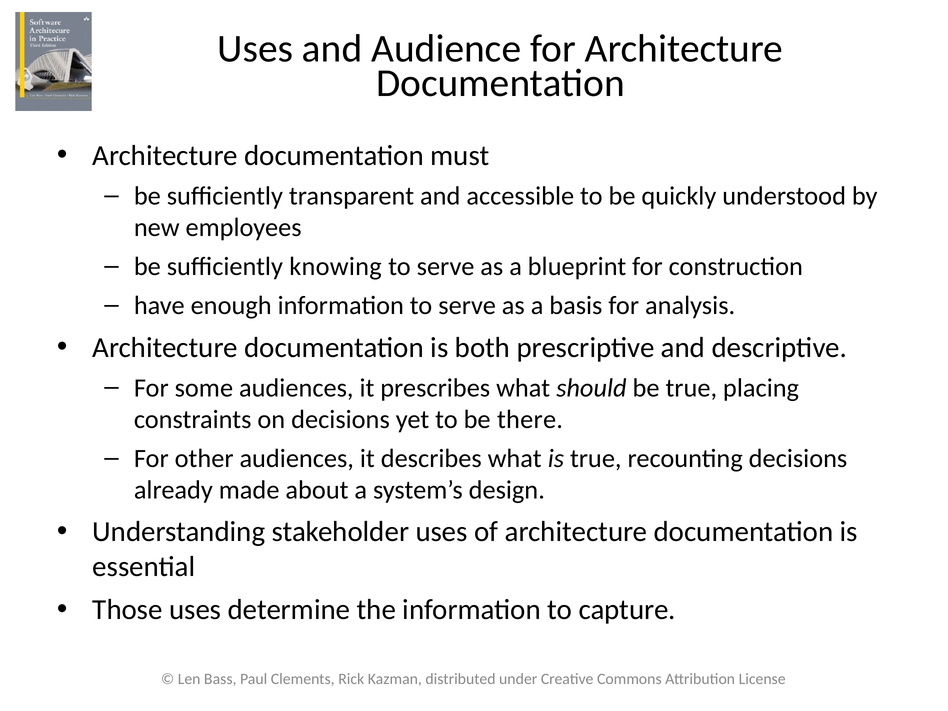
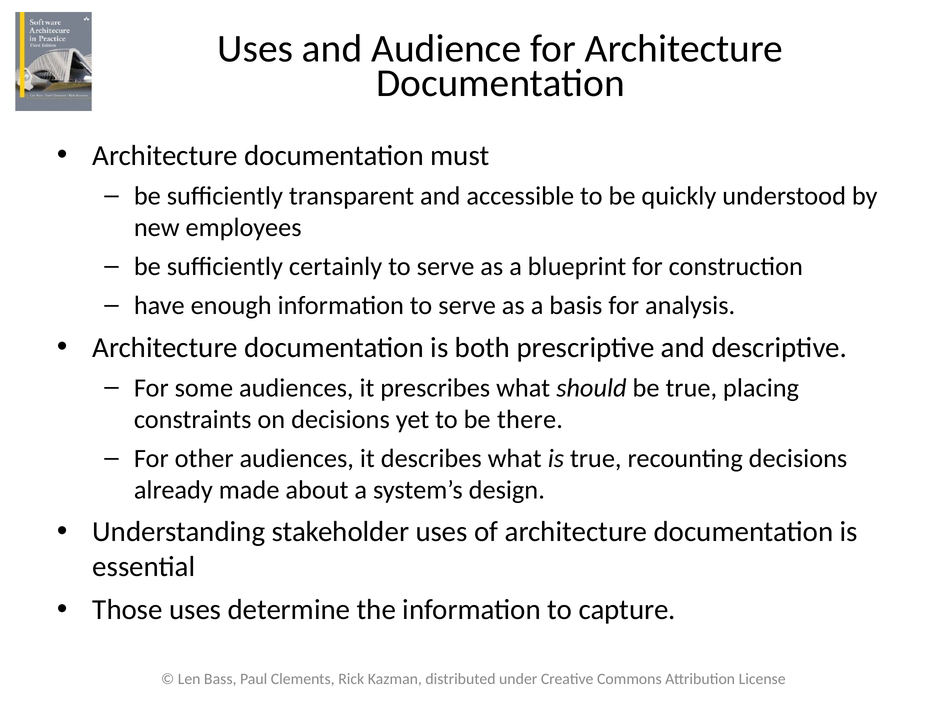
knowing: knowing -> certainly
